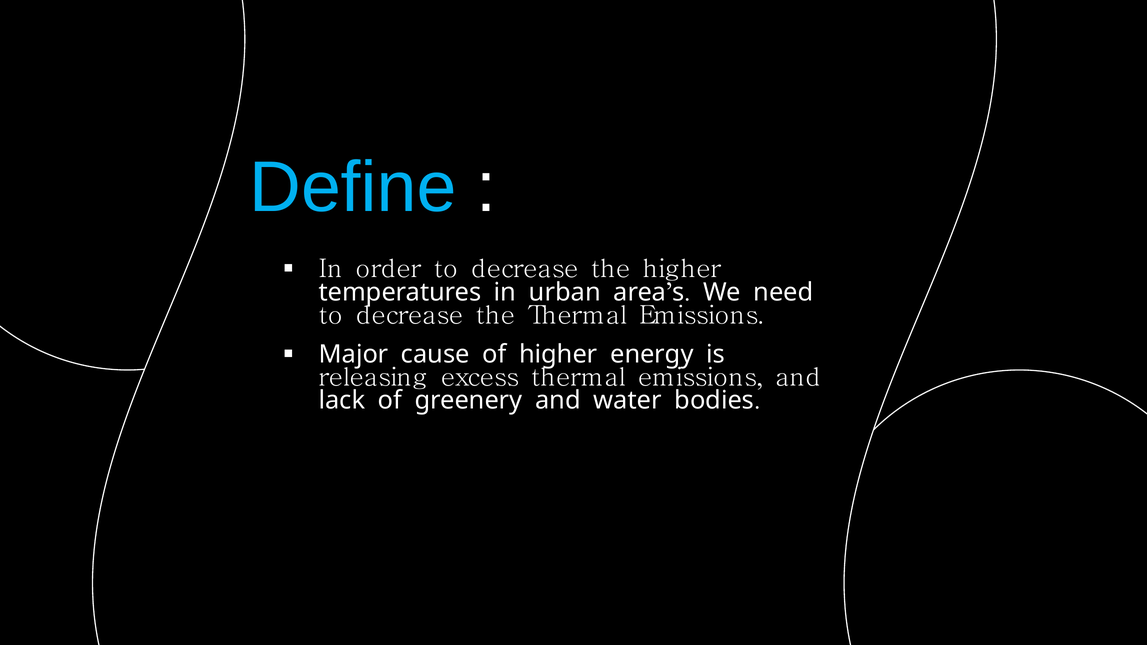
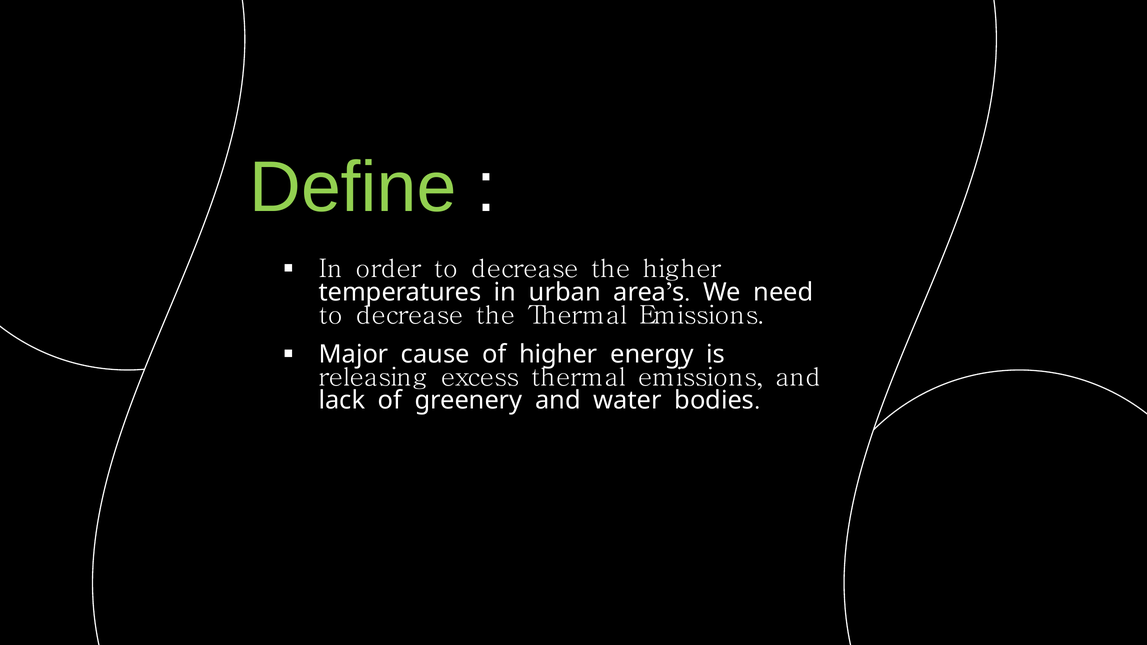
Define colour: light blue -> light green
